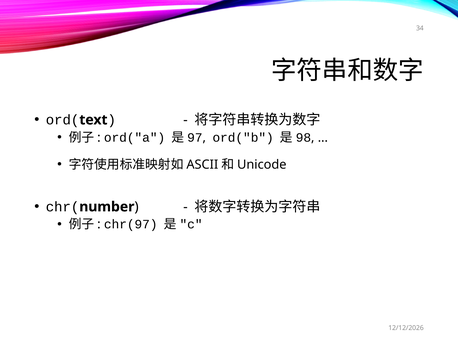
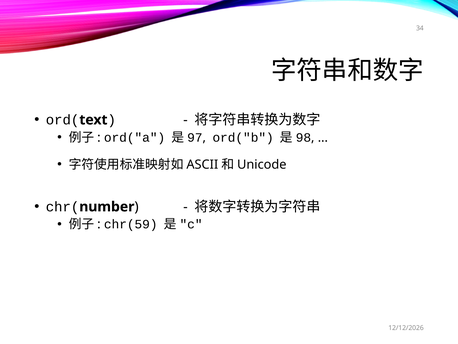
chr(97: chr(97 -> chr(59
